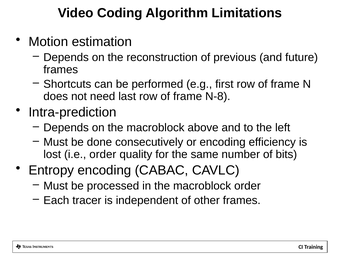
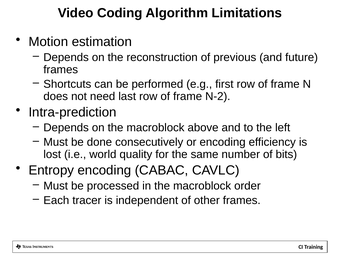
N-8: N-8 -> N-2
i.e order: order -> world
